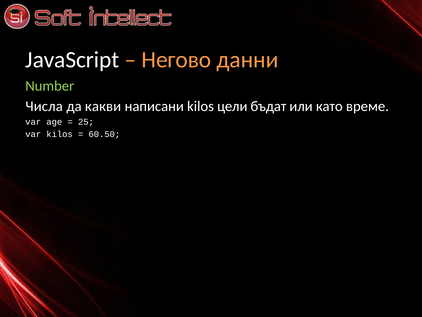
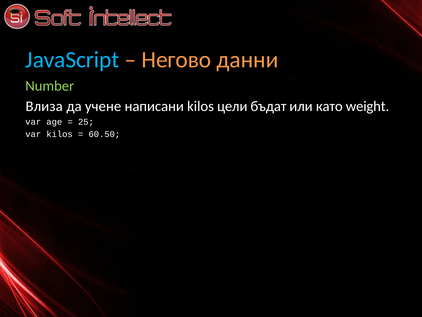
JavaScript colour: white -> light blue
Числа: Числа -> Влиза
какви: какви -> учене
време: време -> weight
